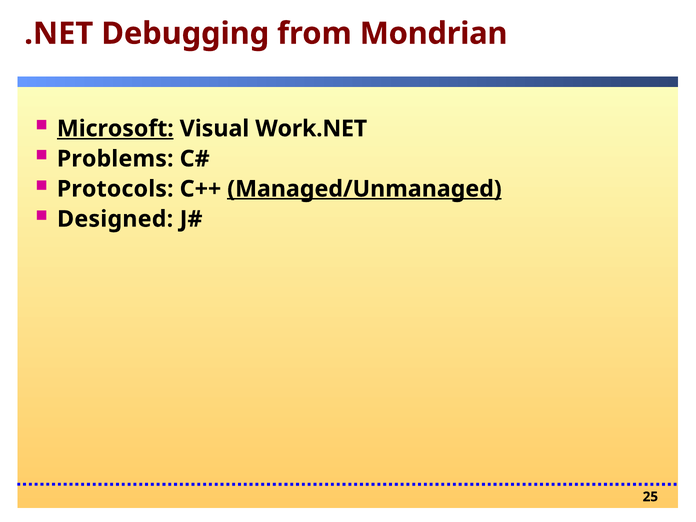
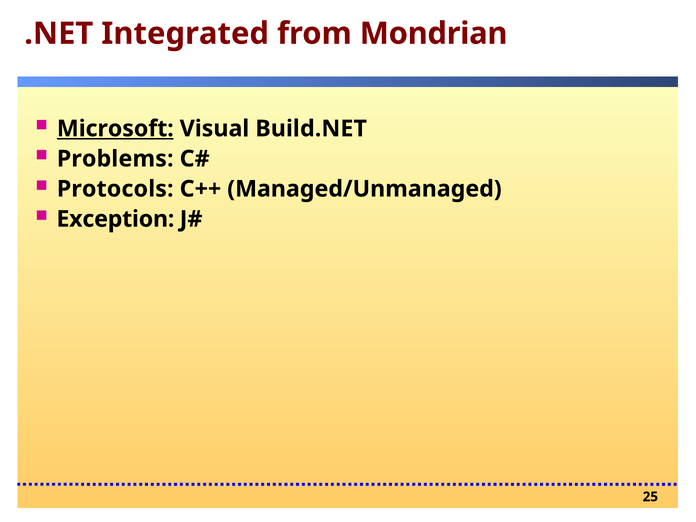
Debugging: Debugging -> Integrated
Work.NET: Work.NET -> Build.NET
Managed/Unmanaged underline: present -> none
Designed: Designed -> Exception
